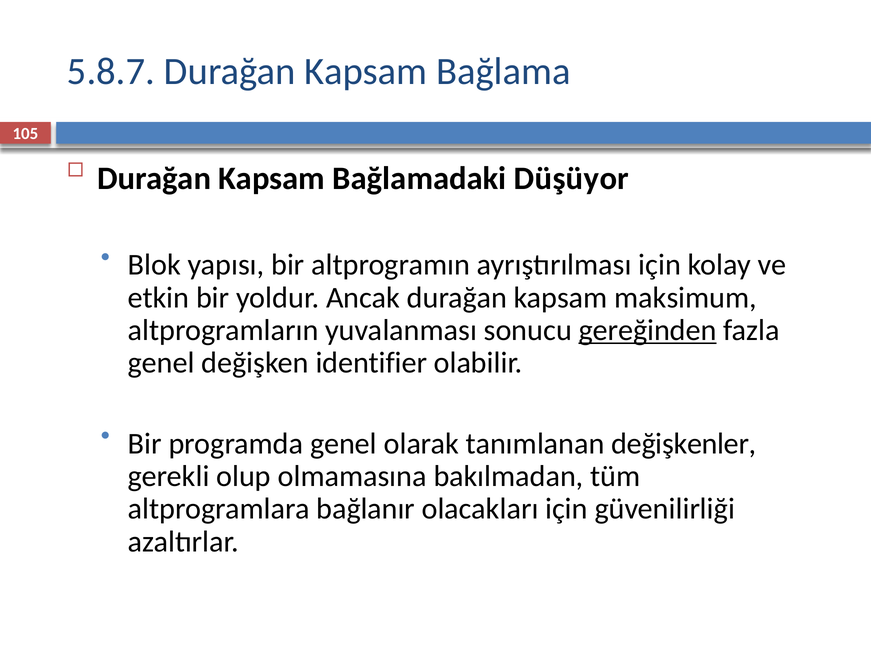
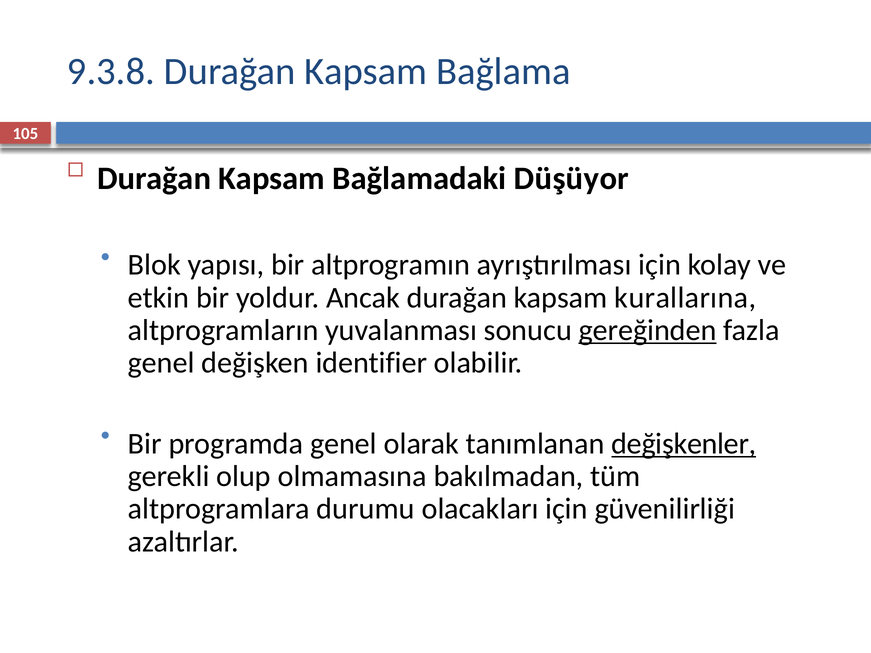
5.8.7: 5.8.7 -> 9.3.8
maksimum: maksimum -> kurallarına
değişkenler underline: none -> present
bağlanır: bağlanır -> durumu
